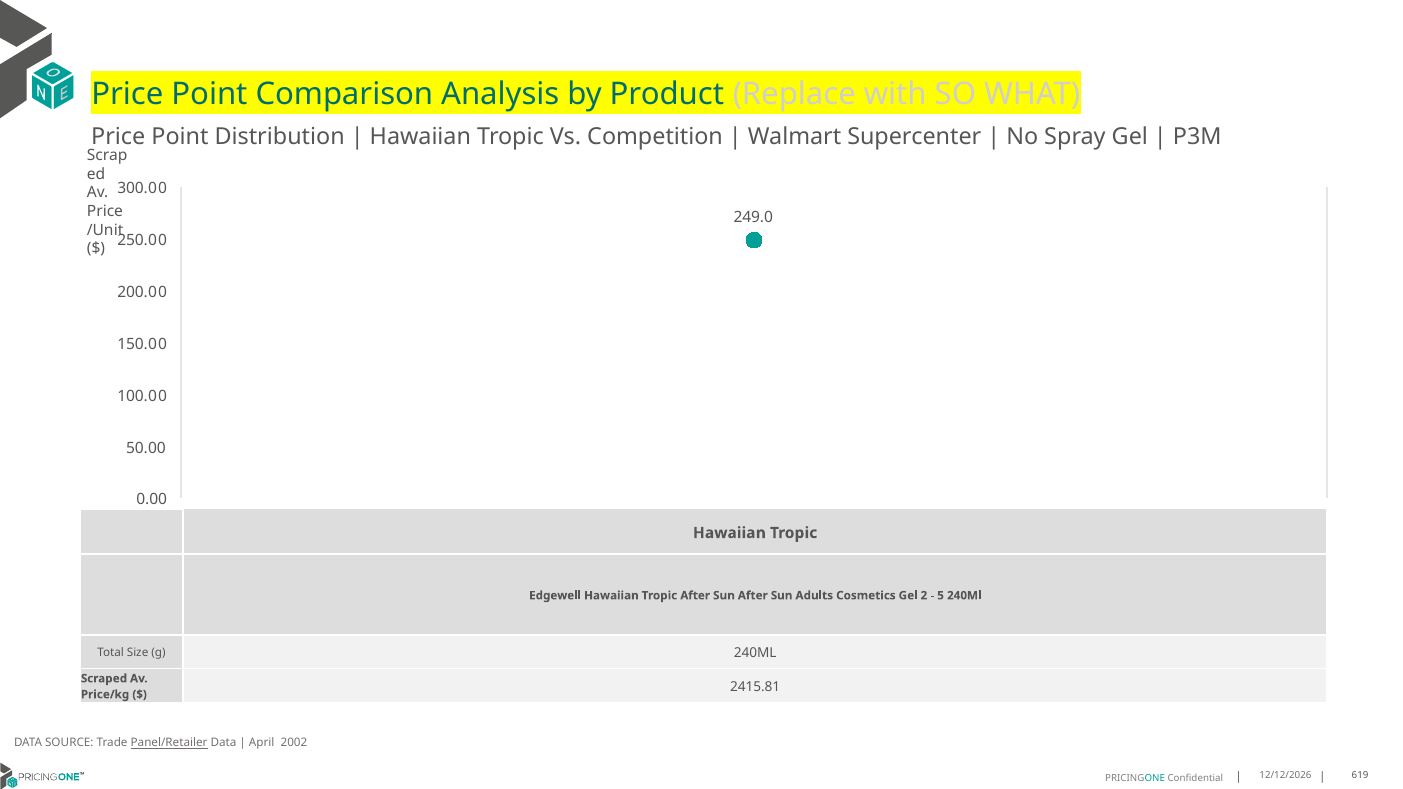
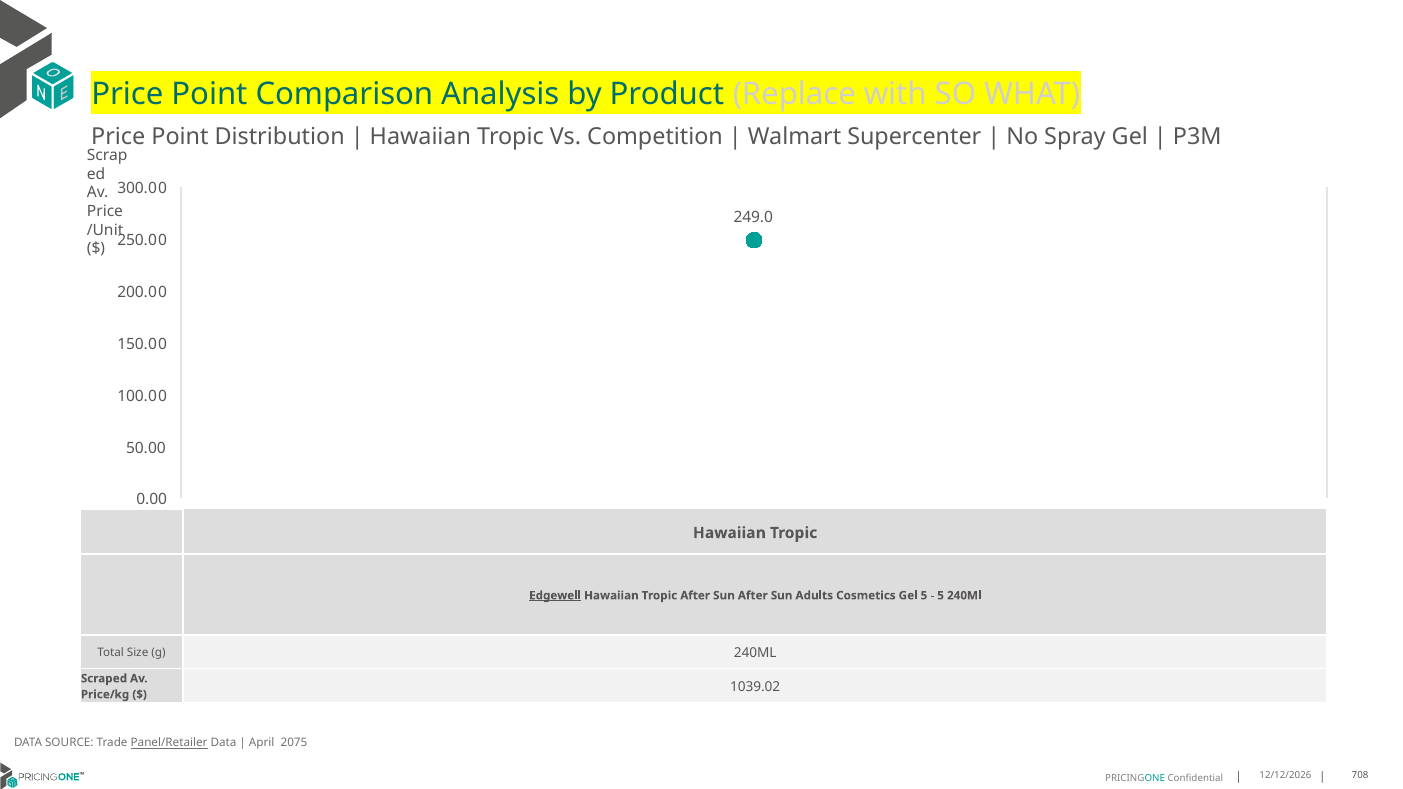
Edgewell underline: none -> present
Gel 2: 2 -> 5
2415.81: 2415.81 -> 1039.02
2002: 2002 -> 2075
619: 619 -> 708
